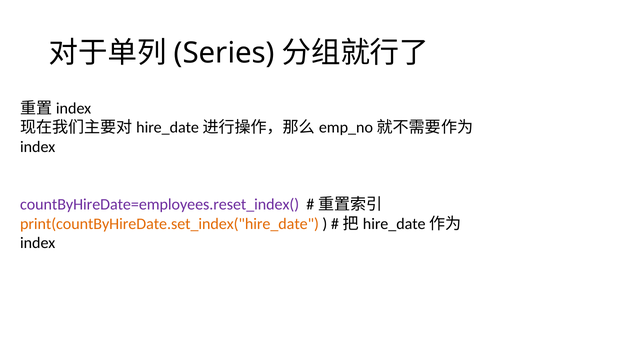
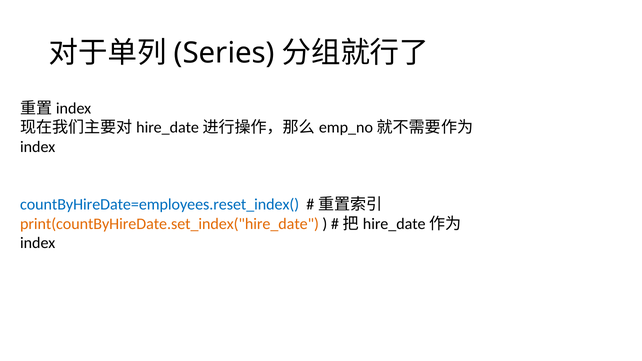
countByHireDate=employees.reset_index( colour: purple -> blue
